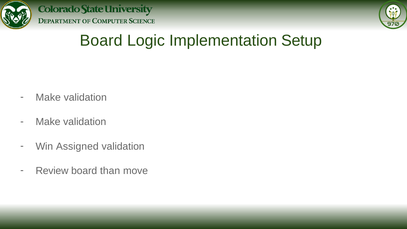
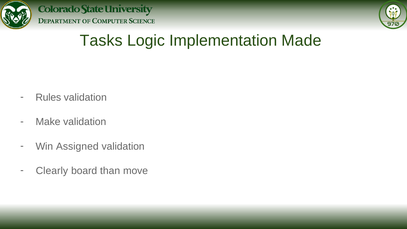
Board at (101, 40): Board -> Tasks
Setup: Setup -> Made
Make at (48, 97): Make -> Rules
Review: Review -> Clearly
